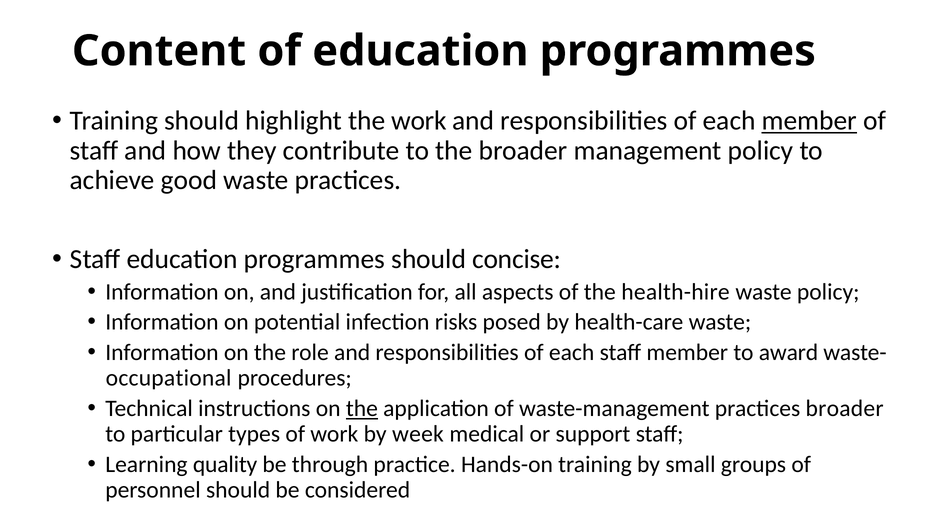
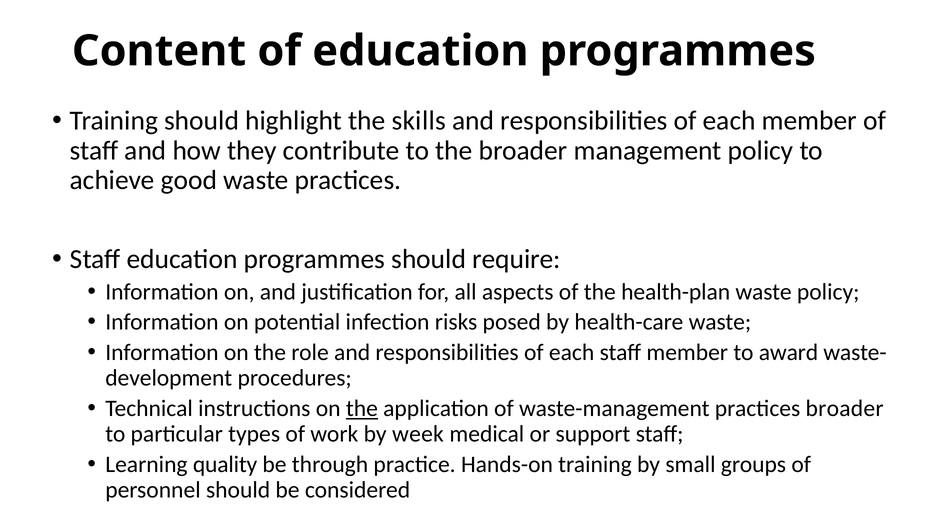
the work: work -> skills
member at (809, 121) underline: present -> none
concise: concise -> require
health-hire: health-hire -> health-plan
occupational: occupational -> development
